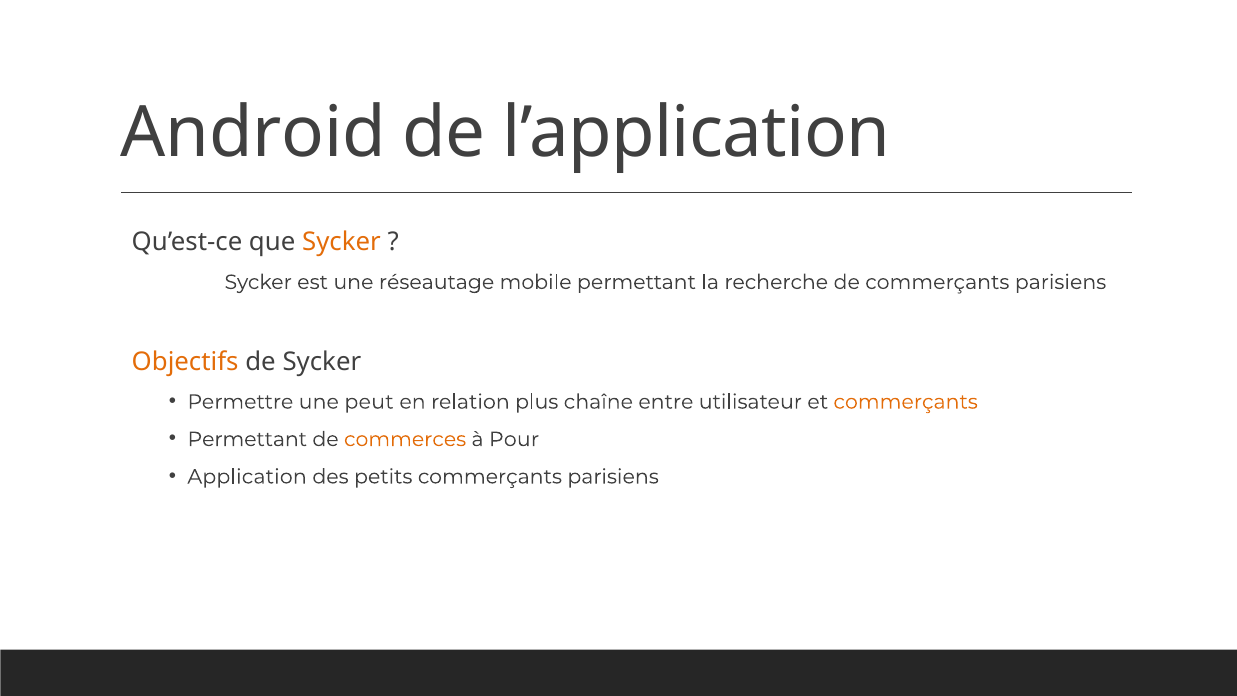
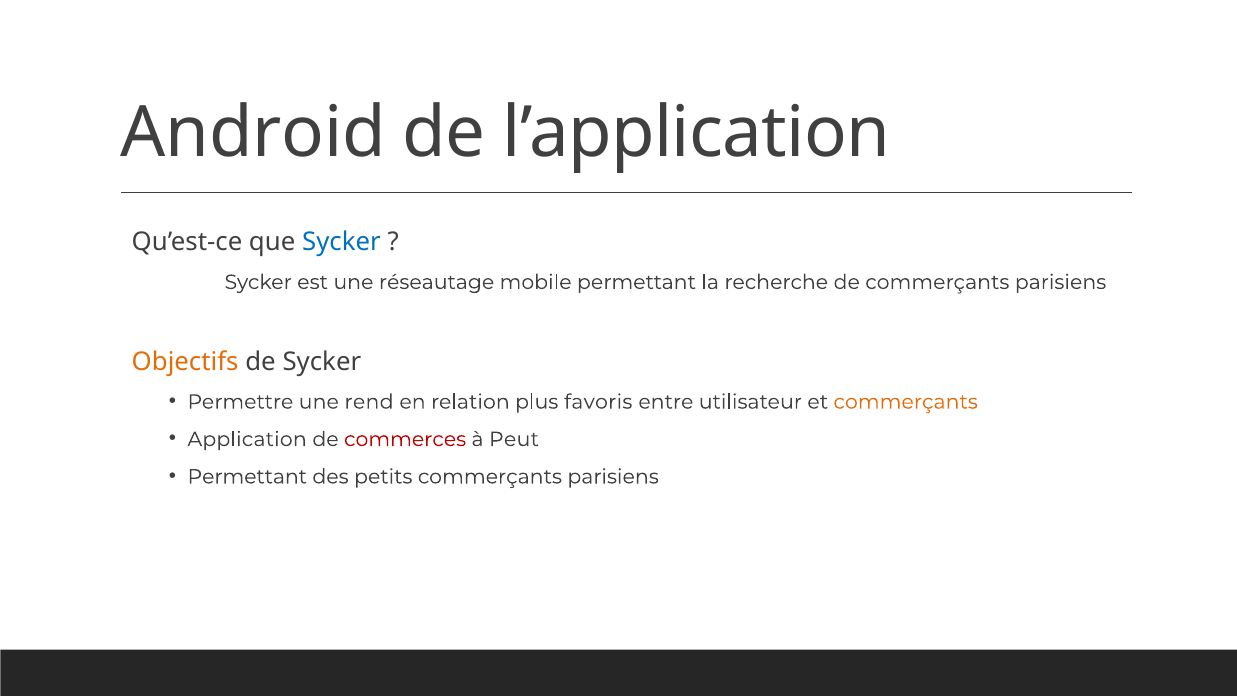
Sycker at (341, 242) colour: orange -> blue
peut: peut -> rend
chaîne: chaîne -> favoris
Permettant at (247, 439): Permettant -> Application
commerces colour: orange -> red
Pour: Pour -> Peut
Application at (247, 477): Application -> Permettant
